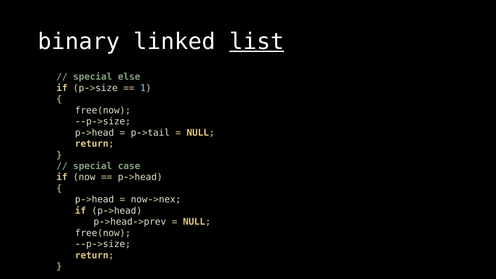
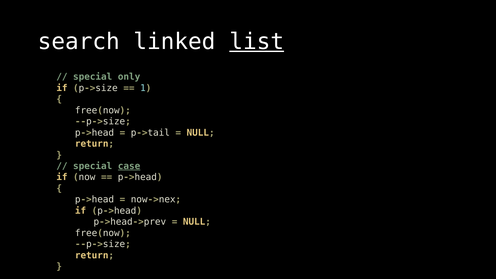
binary: binary -> search
else: else -> only
case underline: none -> present
